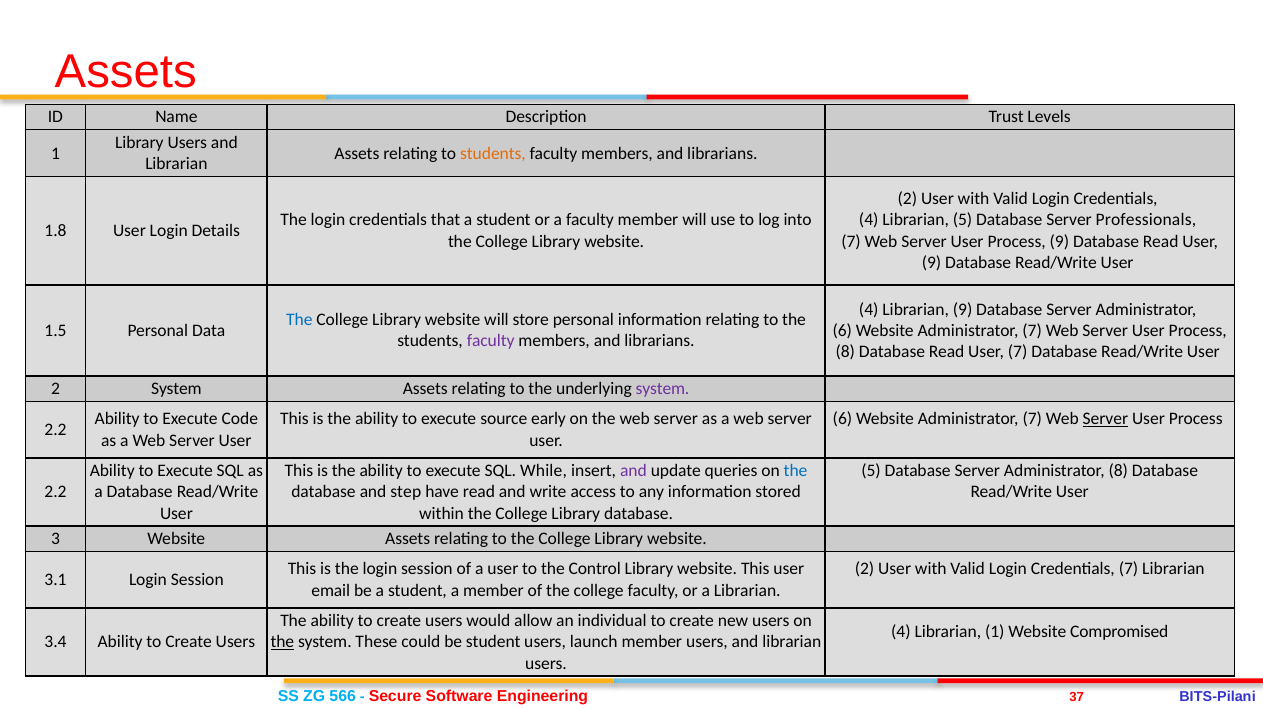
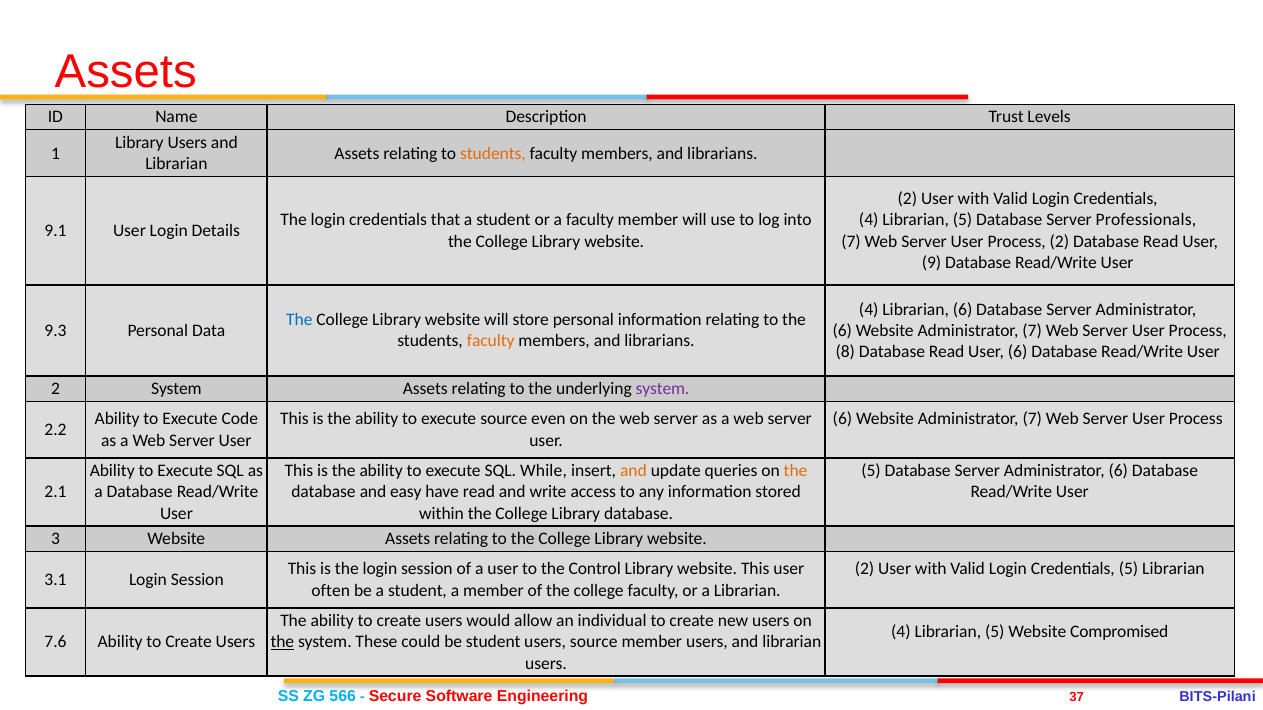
1.8: 1.8 -> 9.1
Process 9: 9 -> 2
Librarian 9: 9 -> 6
1.5: 1.5 -> 9.3
faculty at (491, 341) colour: purple -> orange
Read User 7: 7 -> 6
early: early -> even
Server at (1105, 419) underline: present -> none
and at (633, 471) colour: purple -> orange
the at (796, 471) colour: blue -> orange
8 at (1118, 471): 8 -> 6
2.2 at (55, 492): 2.2 -> 2.1
step: step -> easy
Credentials 7: 7 -> 5
email: email -> often
1 at (995, 632): 1 -> 5
3.4: 3.4 -> 7.6
users launch: launch -> source
